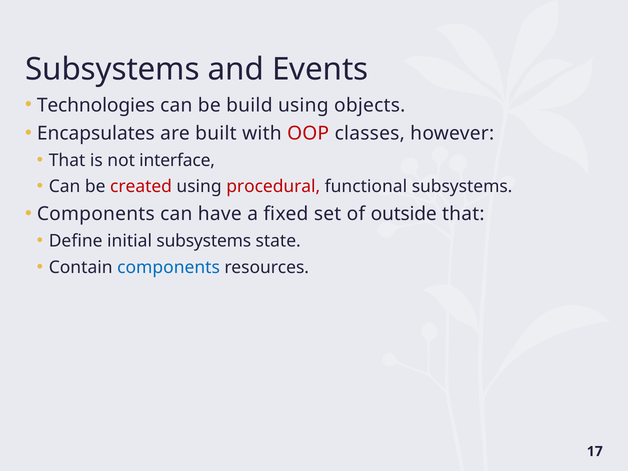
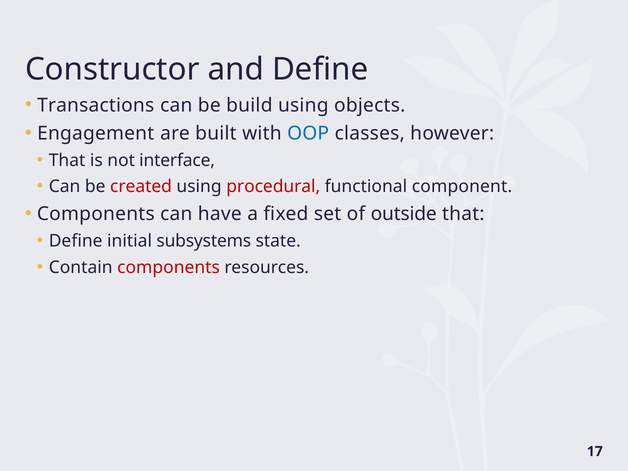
Subsystems at (112, 69): Subsystems -> Constructor
and Events: Events -> Define
Technologies: Technologies -> Transactions
Encapsulates: Encapsulates -> Engagement
OOP colour: red -> blue
functional subsystems: subsystems -> component
components at (169, 267) colour: blue -> red
